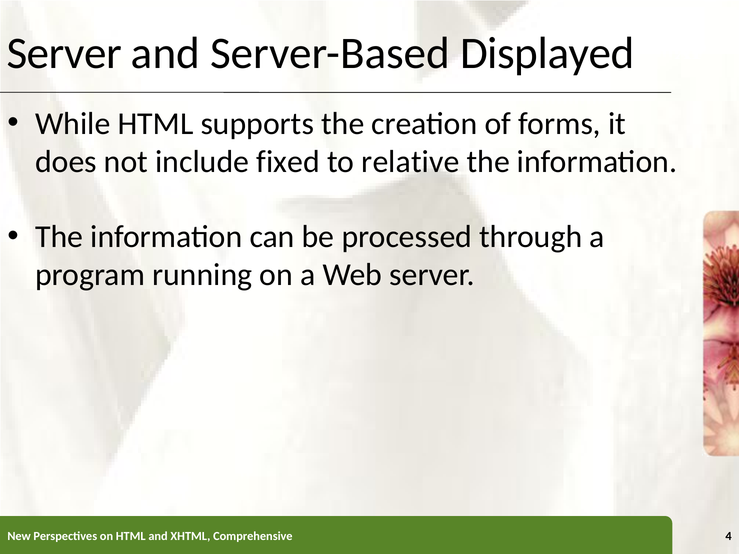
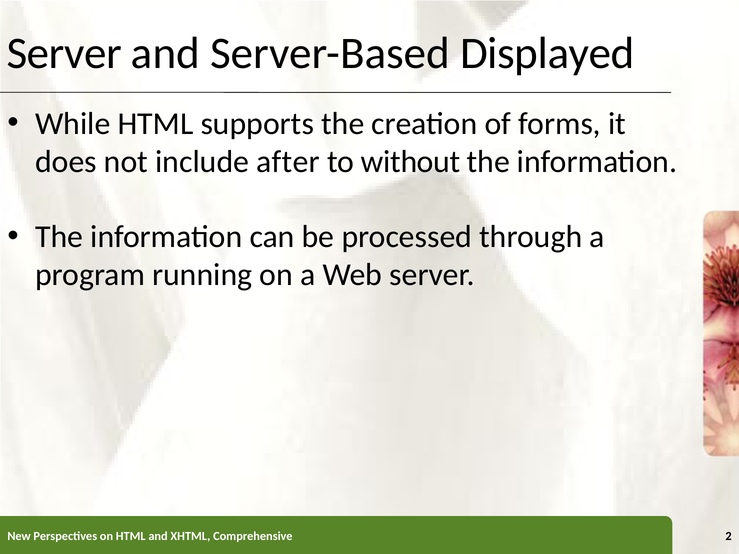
fixed: fixed -> after
relative: relative -> without
4: 4 -> 2
